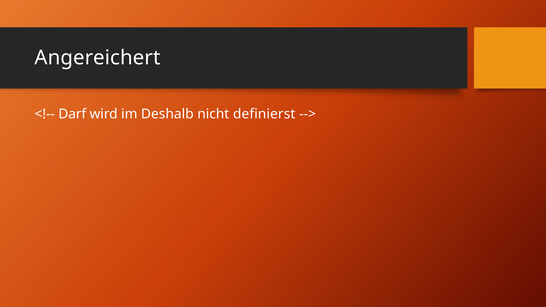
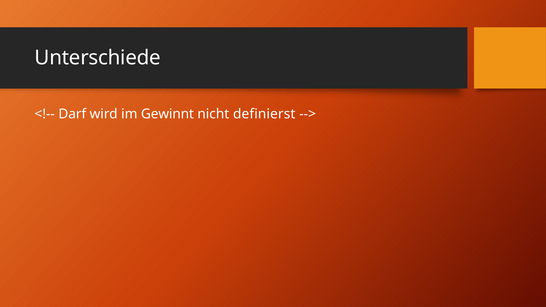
Angereichert: Angereichert -> Unterschiede
Deshalb: Deshalb -> Gewinnt
